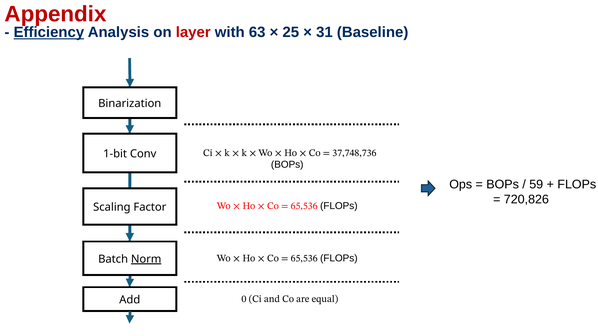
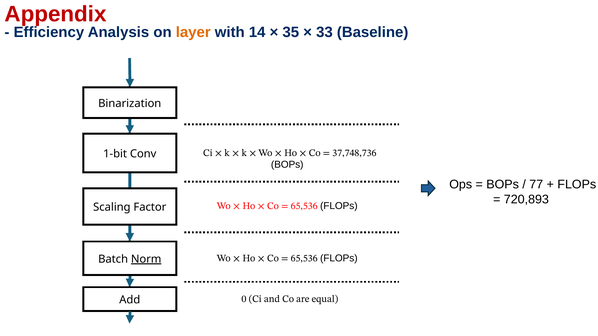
Efficiency underline: present -> none
layer colour: red -> orange
63: 63 -> 14
25: 25 -> 35
31: 31 -> 33
59: 59 -> 77
720,826: 720,826 -> 720,893
